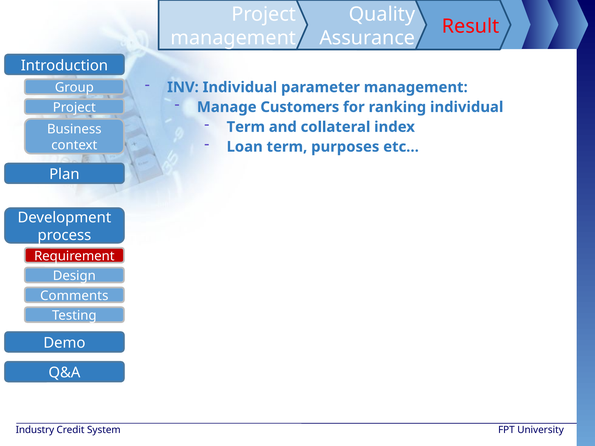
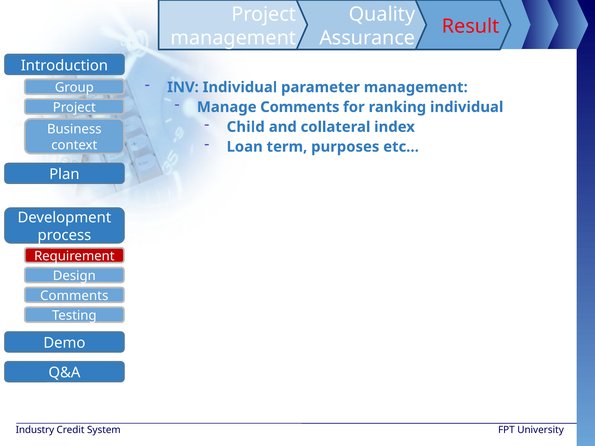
Manage Customers: Customers -> Comments
Term at (246, 127): Term -> Child
